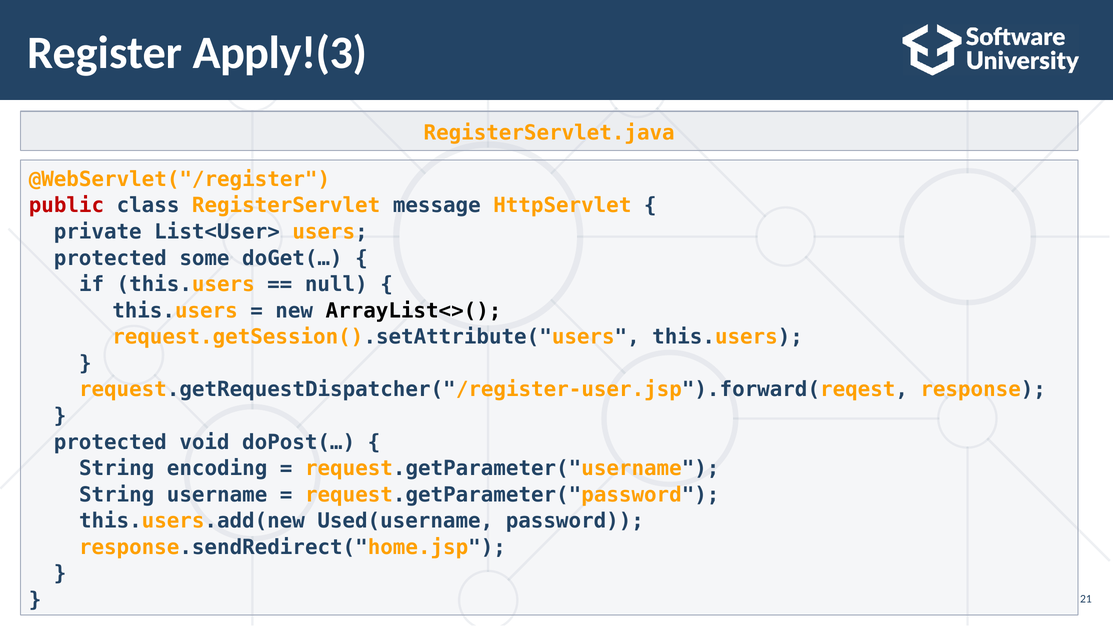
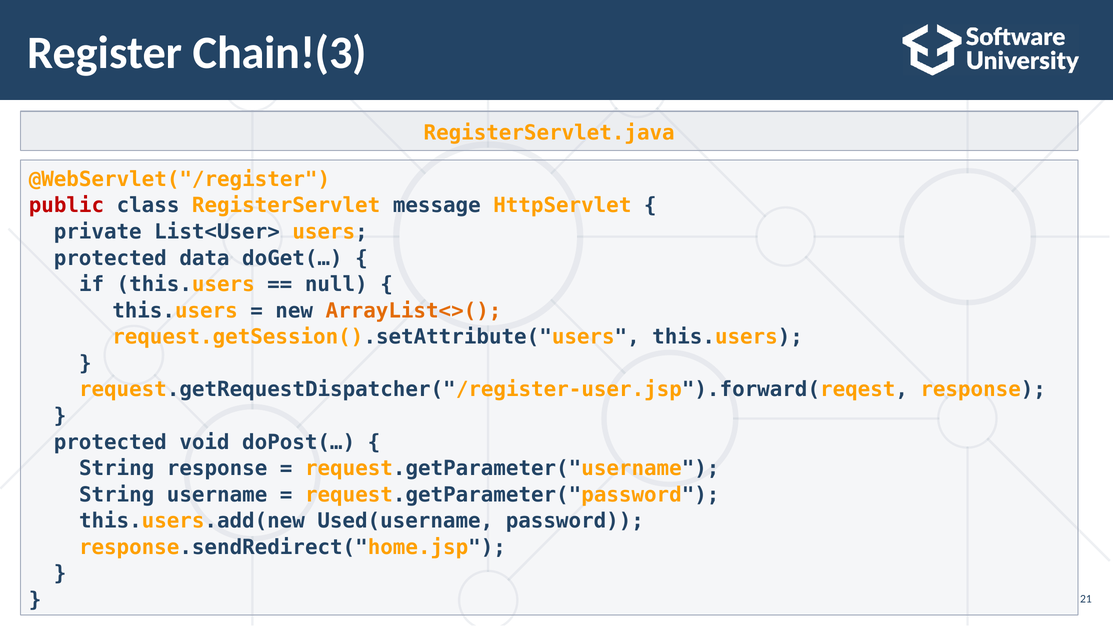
Apply!(3: Apply!(3 -> Chain!(3
some: some -> data
ArrayList<>( colour: black -> orange
String encoding: encoding -> response
